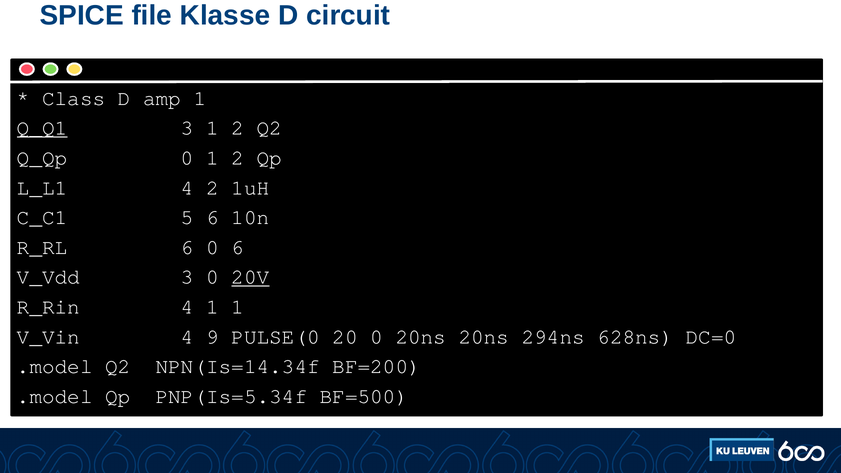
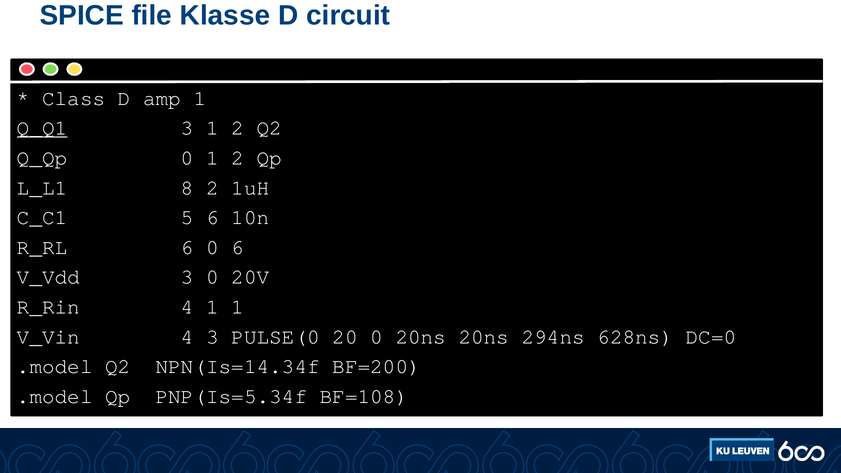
L_L1 4: 4 -> 8
20V underline: present -> none
4 9: 9 -> 3
BF=500: BF=500 -> BF=108
